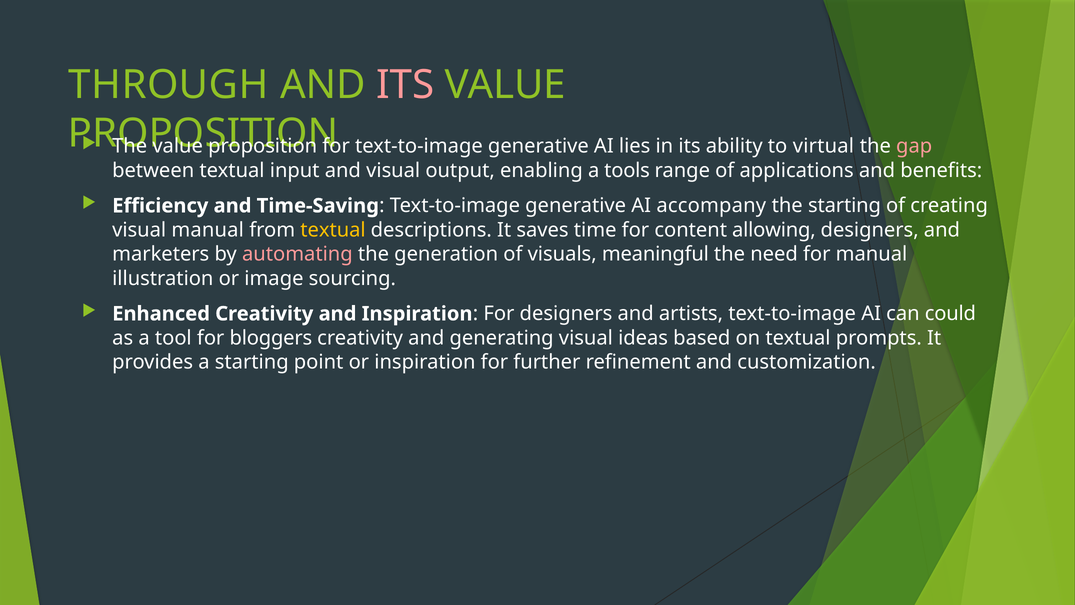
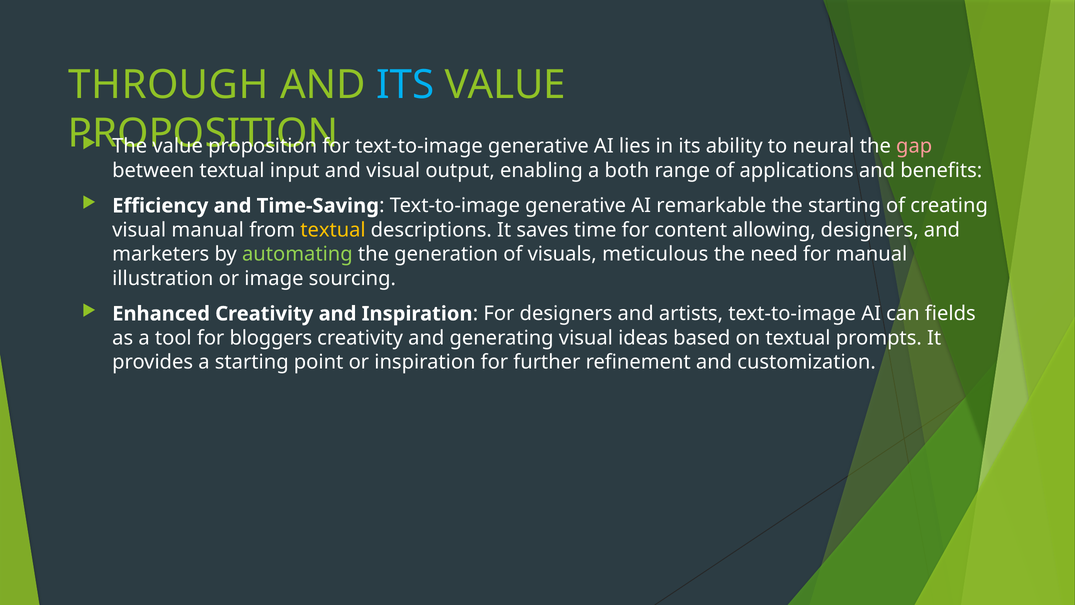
ITS at (405, 85) colour: pink -> light blue
virtual: virtual -> neural
tools: tools -> both
accompany: accompany -> remarkable
automating colour: pink -> light green
meaningful: meaningful -> meticulous
could: could -> fields
